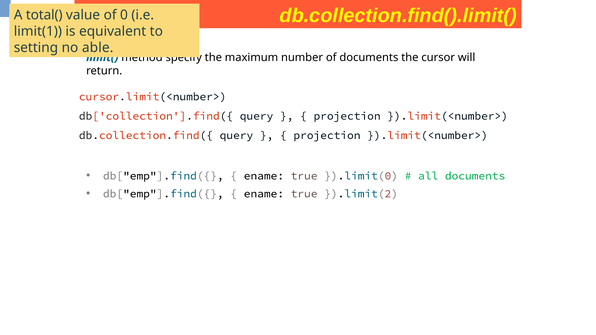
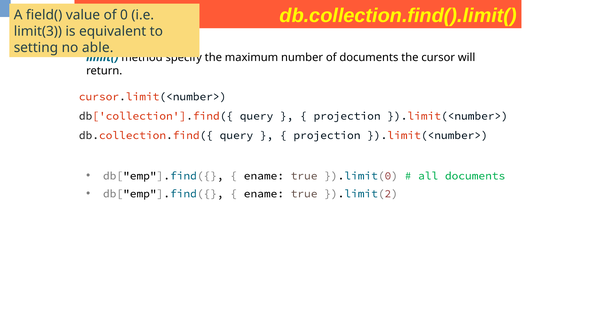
total(: total( -> field(
limit(1: limit(1 -> limit(3
